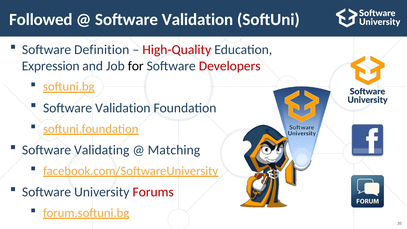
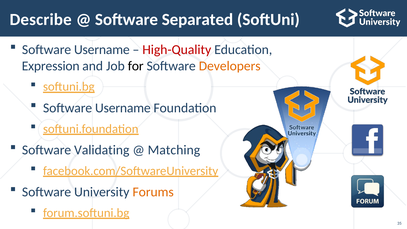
Followed: Followed -> Describe
Validation at (197, 20): Validation -> Separated
Definition at (102, 50): Definition -> Username
Developers colour: red -> orange
Validation at (123, 108): Validation -> Username
Forums colour: red -> orange
